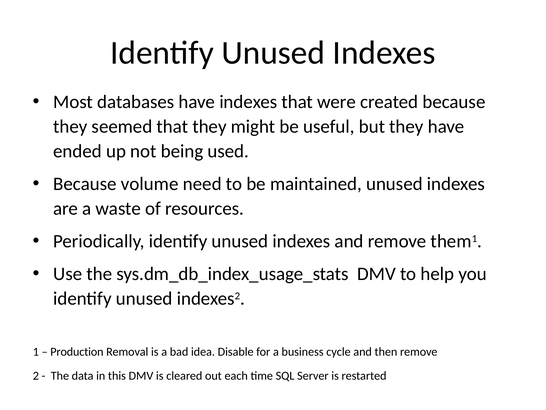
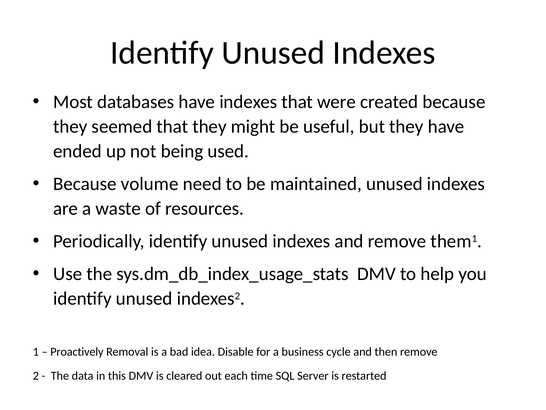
Production: Production -> Proactively
